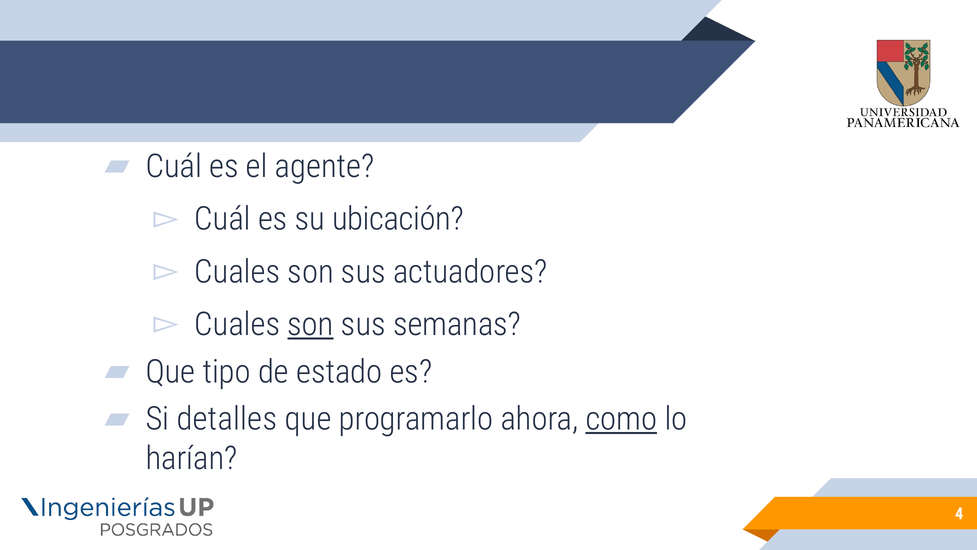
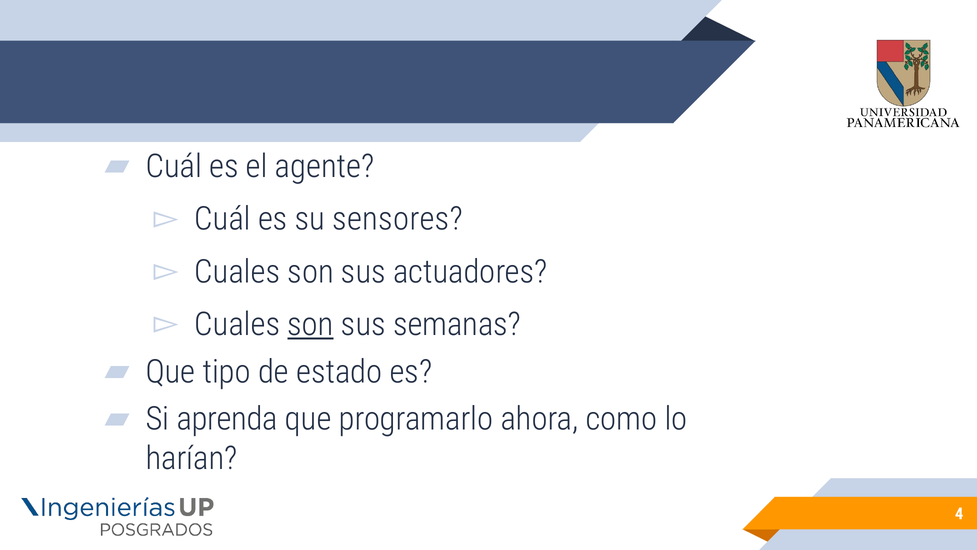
ubicación: ubicación -> sensores
detalles: detalles -> aprenda
como underline: present -> none
